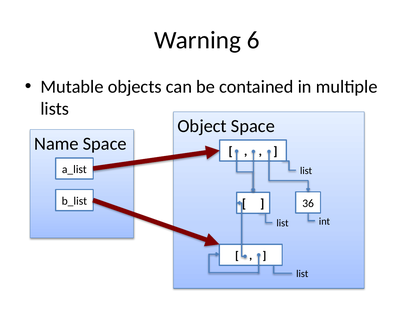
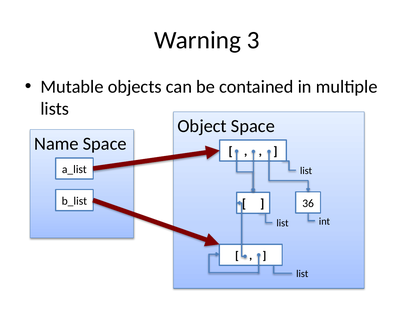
6: 6 -> 3
